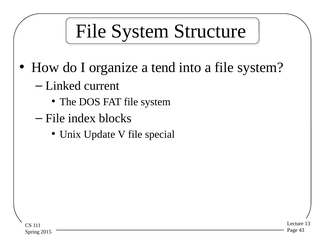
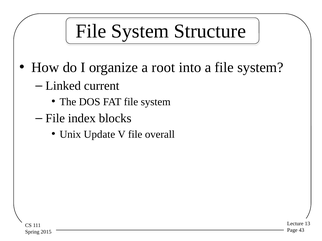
tend: tend -> root
special: special -> overall
